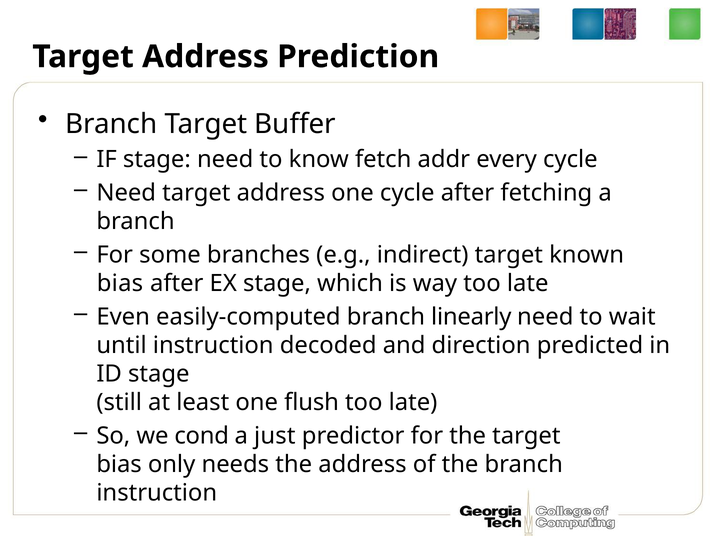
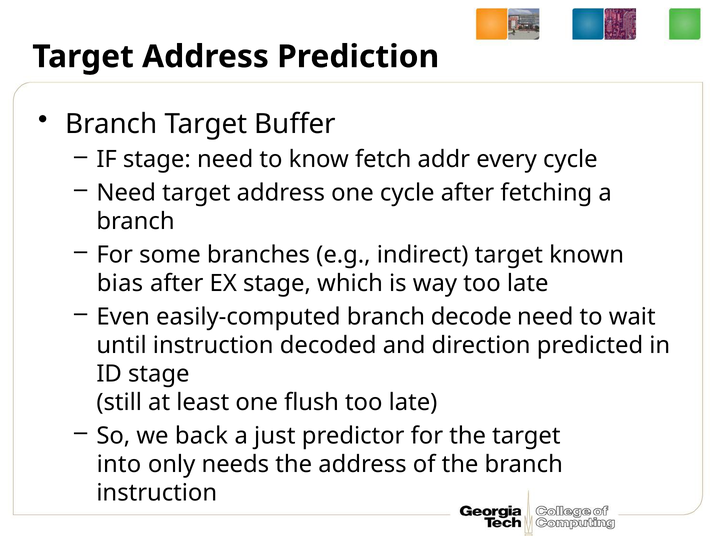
linearly: linearly -> decode
cond: cond -> back
bias at (119, 465): bias -> into
